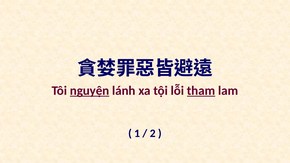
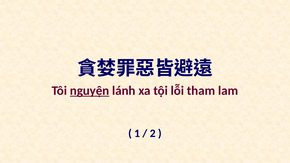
tham underline: present -> none
